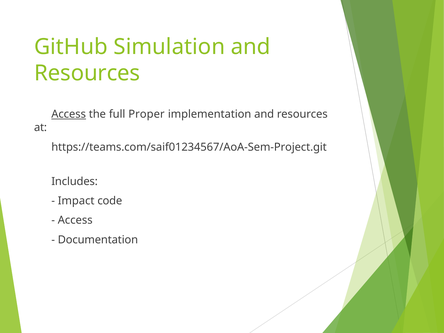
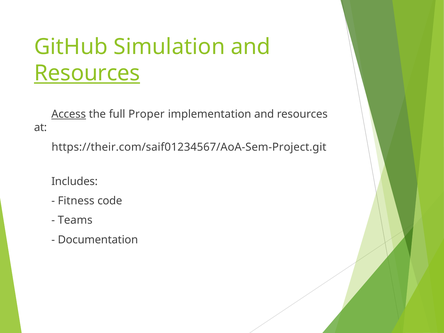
Resources at (87, 73) underline: none -> present
https://teams.com/saif01234567/AoA-Sem-Project.git: https://teams.com/saif01234567/AoA-Sem-Project.git -> https://their.com/saif01234567/AoA-Sem-Project.git
Impact: Impact -> Fitness
Access at (75, 220): Access -> Teams
